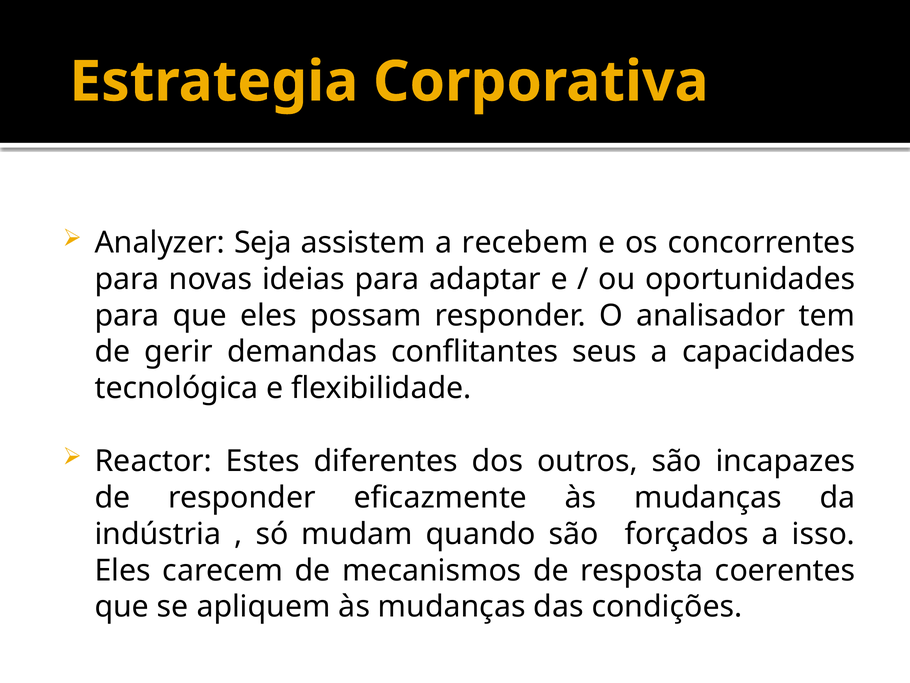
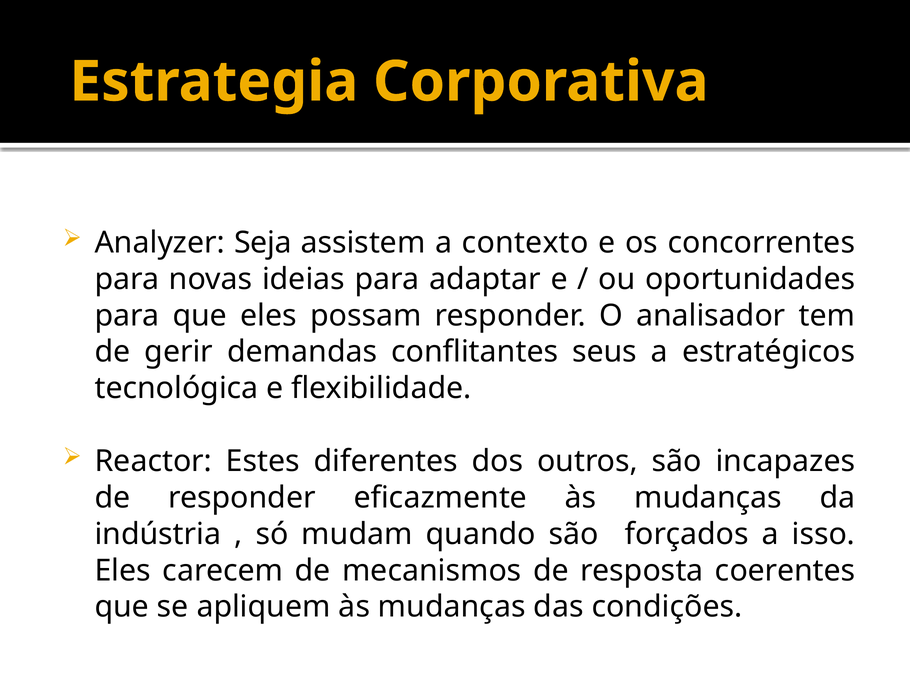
recebem: recebem -> contexto
capacidades: capacidades -> estratégicos
